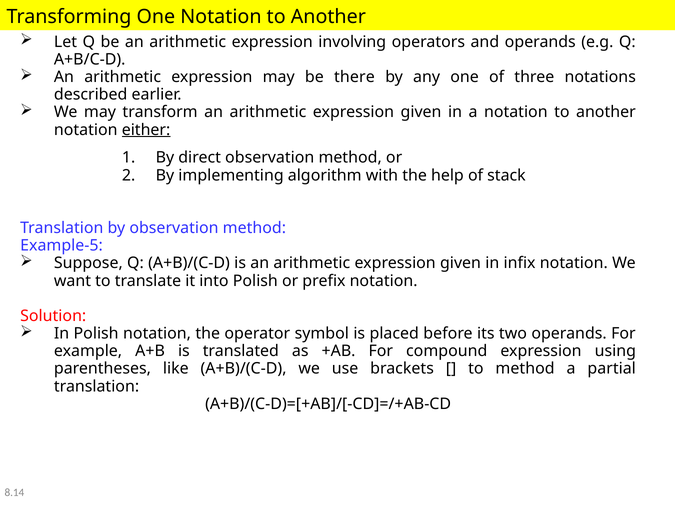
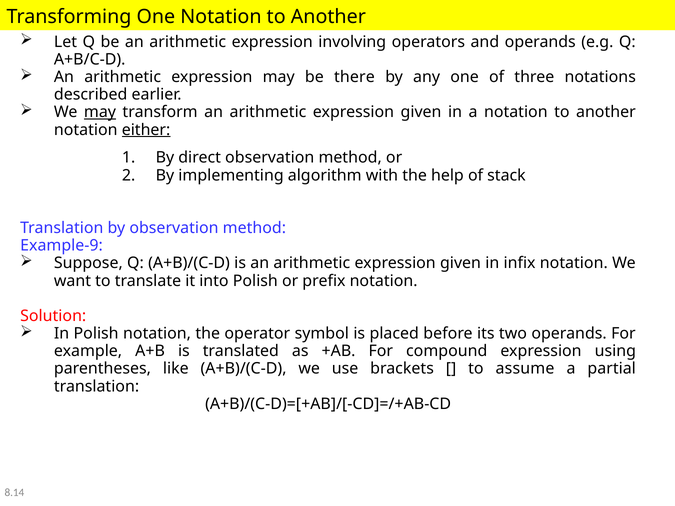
may at (100, 112) underline: none -> present
Example-5: Example-5 -> Example-9
to method: method -> assume
